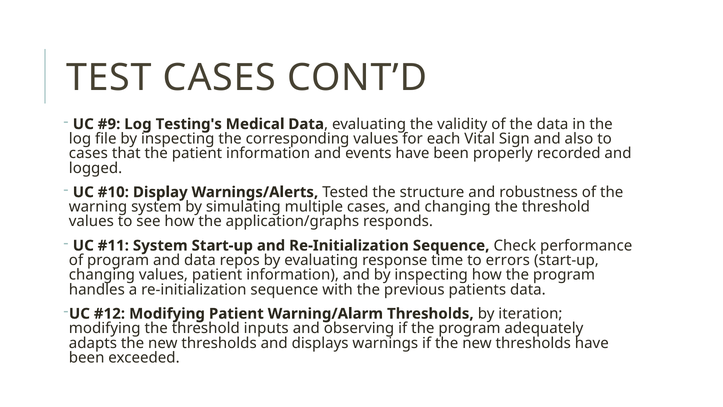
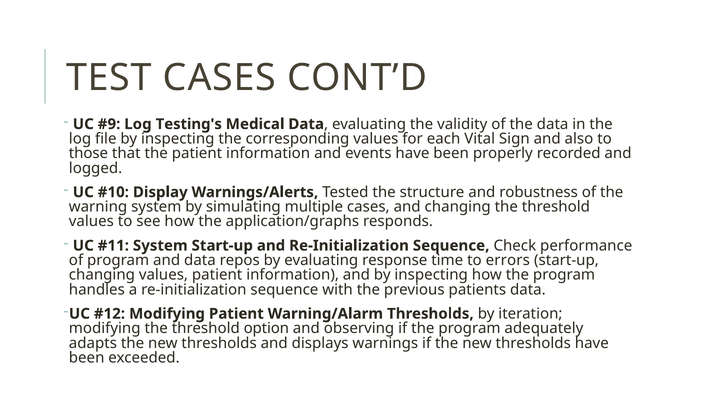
cases at (88, 153): cases -> those
inputs: inputs -> option
